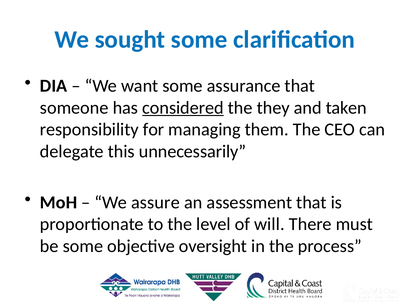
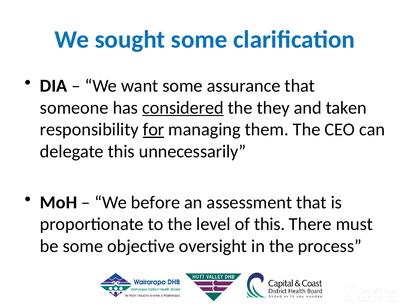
for underline: none -> present
assure: assure -> before
of will: will -> this
